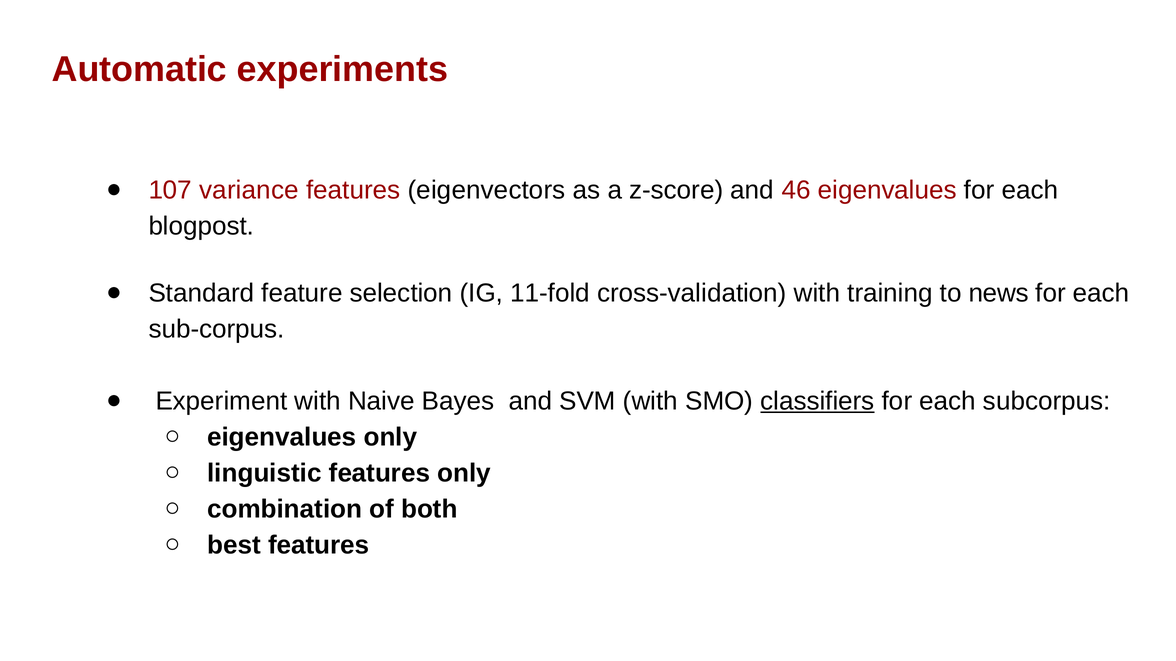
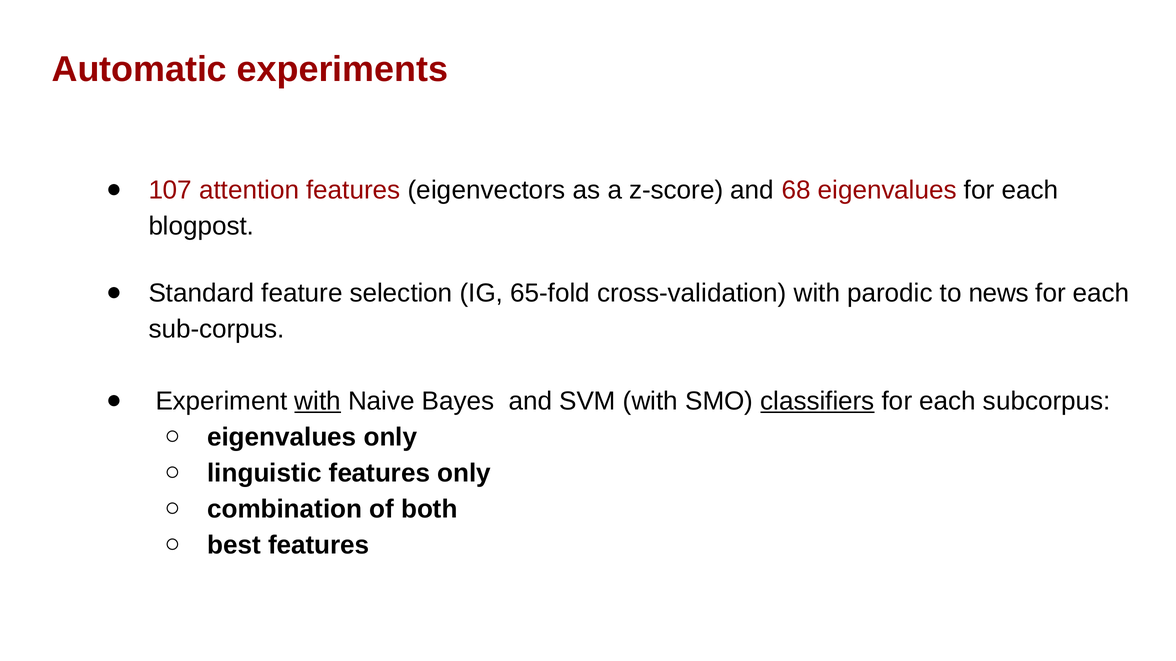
variance: variance -> attention
46: 46 -> 68
11-fold: 11-fold -> 65-fold
training: training -> parodic
with at (318, 402) underline: none -> present
